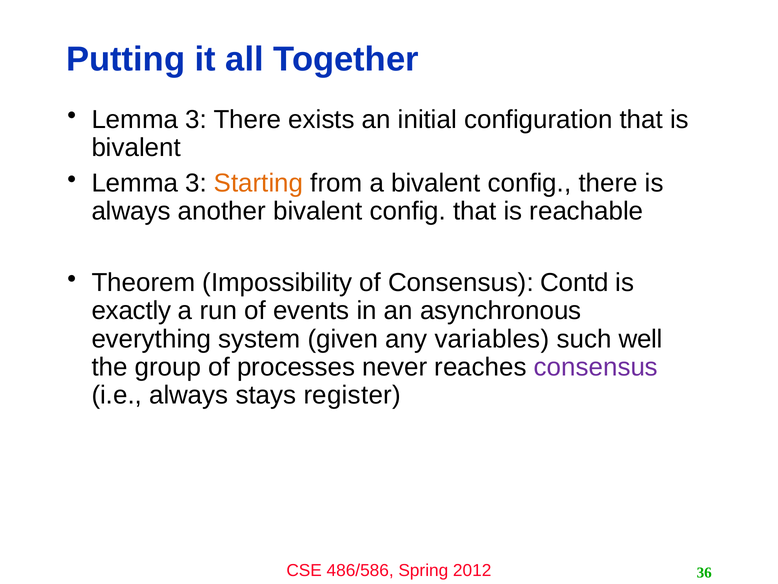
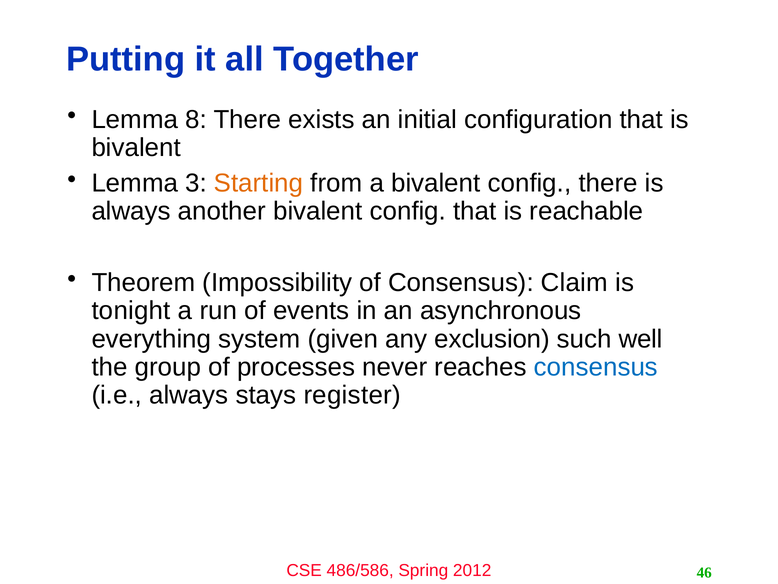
3 at (196, 119): 3 -> 8
Contd: Contd -> Claim
exactly: exactly -> tonight
variables: variables -> exclusion
consensus at (596, 367) colour: purple -> blue
36: 36 -> 46
